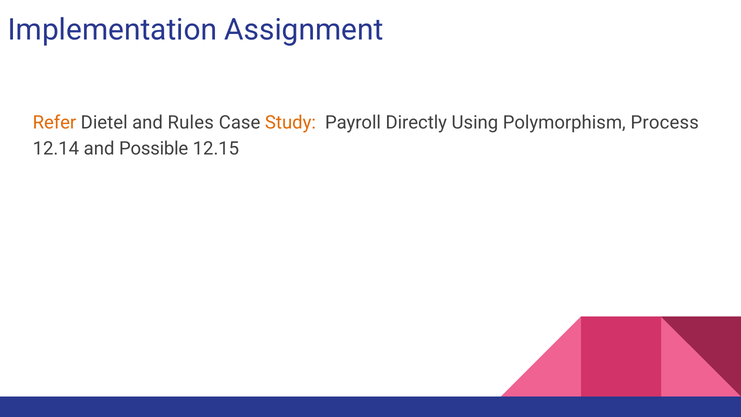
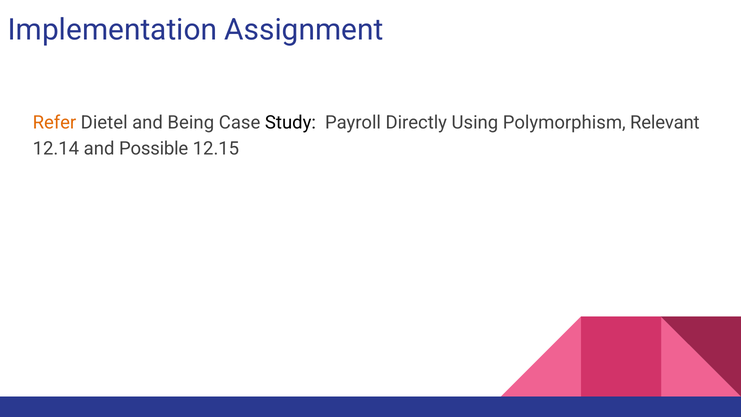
Rules: Rules -> Being
Study colour: orange -> black
Process: Process -> Relevant
